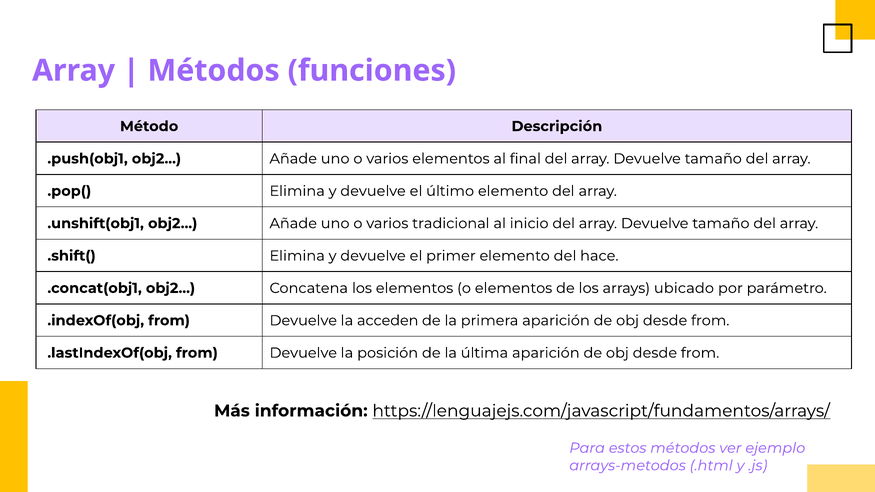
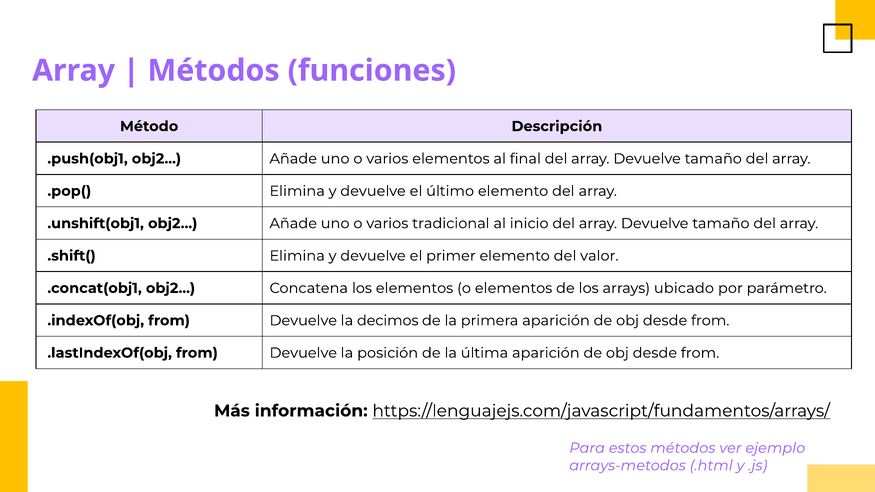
hace: hace -> valor
acceden: acceden -> decimos
